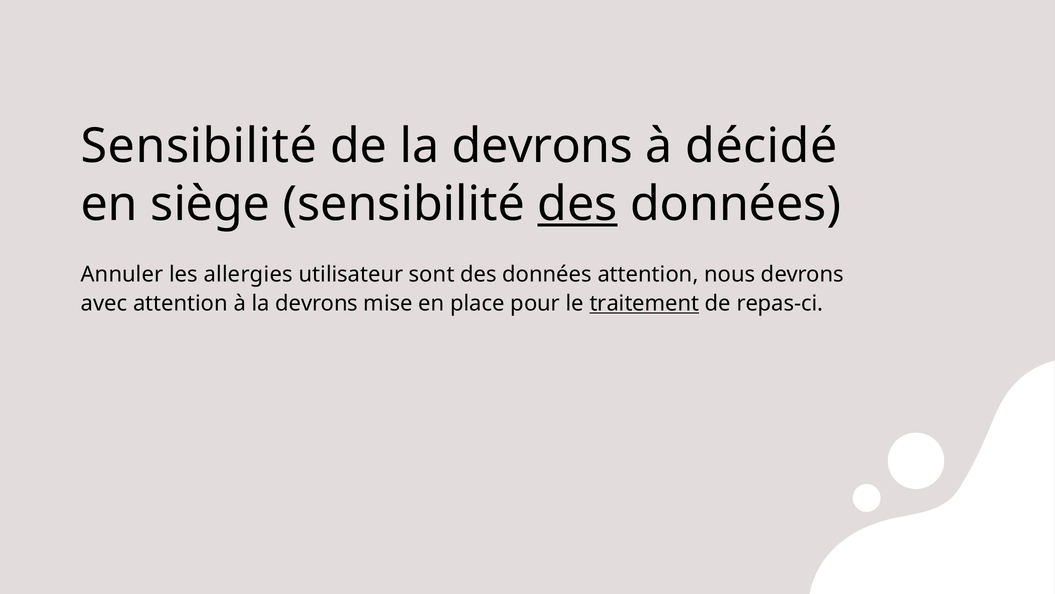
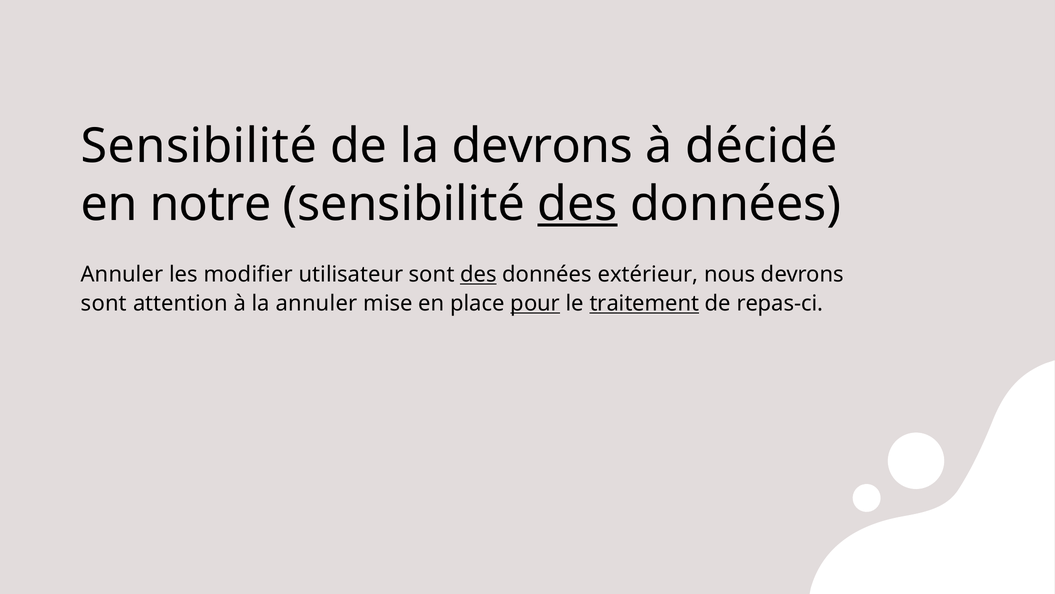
siège: siège -> notre
allergies: allergies -> modifier
des at (478, 274) underline: none -> present
données attention: attention -> extérieur
avec at (104, 303): avec -> sont
à la devrons: devrons -> annuler
pour underline: none -> present
